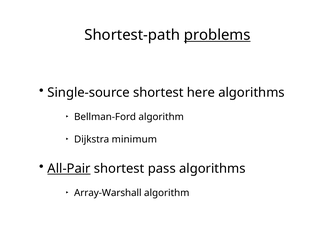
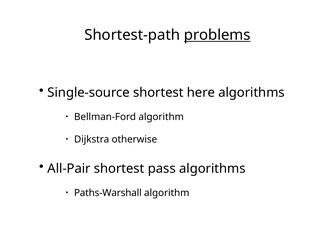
minimum: minimum -> otherwise
All-Pair underline: present -> none
Array-Warshall: Array-Warshall -> Paths-Warshall
